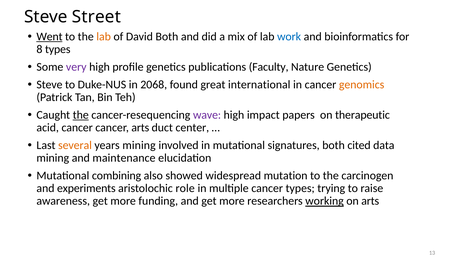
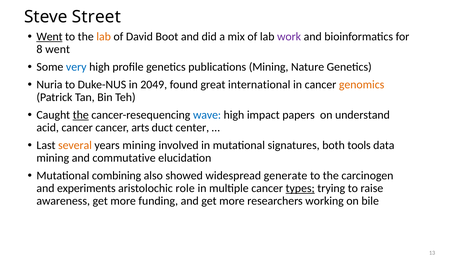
David Both: Both -> Boot
work colour: blue -> purple
8 types: types -> went
very colour: purple -> blue
publications Faculty: Faculty -> Mining
Steve at (49, 85): Steve -> Nuria
2068: 2068 -> 2049
wave colour: purple -> blue
therapeutic: therapeutic -> understand
cited: cited -> tools
maintenance: maintenance -> commutative
mutation: mutation -> generate
types at (300, 188) underline: none -> present
working underline: present -> none
on arts: arts -> bile
